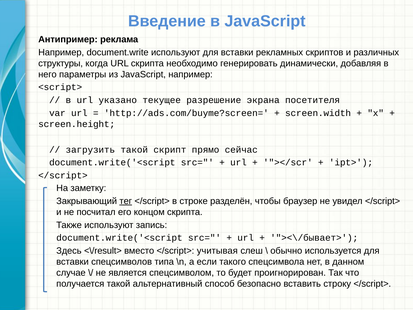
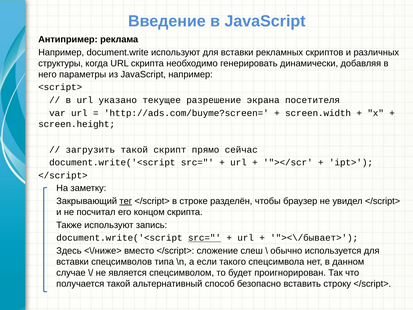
src= at (204, 238) underline: none -> present
<\/result>: <\/result> -> <\/ниже>
учитывая: учитывая -> сложение
